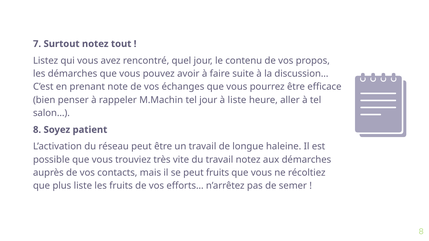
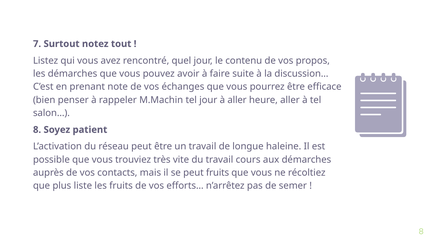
à liste: liste -> aller
travail notez: notez -> cours
